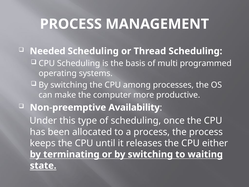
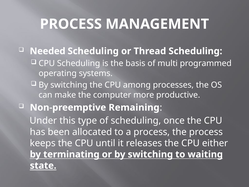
Availability: Availability -> Remaining
